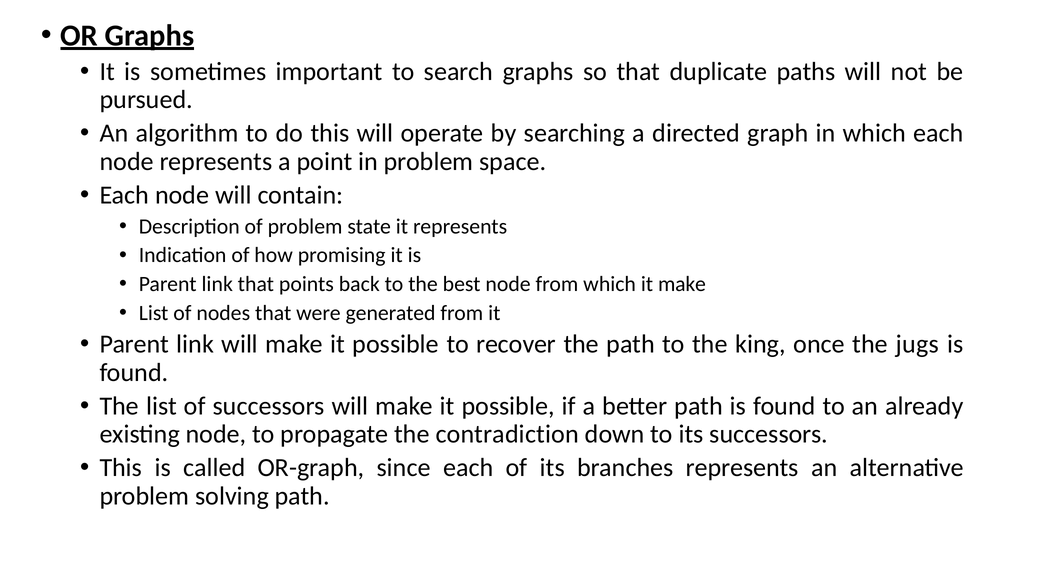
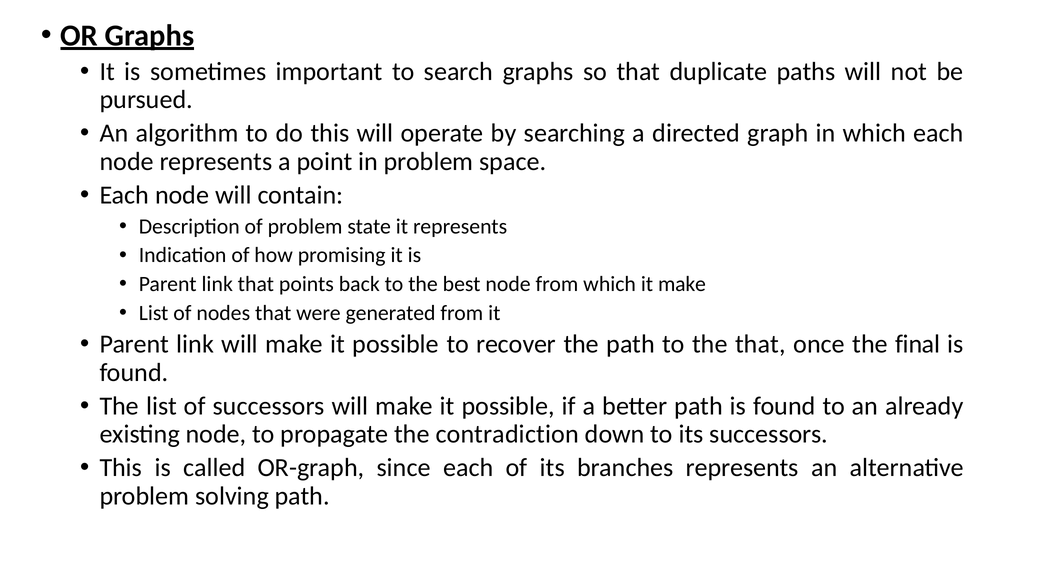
the king: king -> that
jugs: jugs -> final
